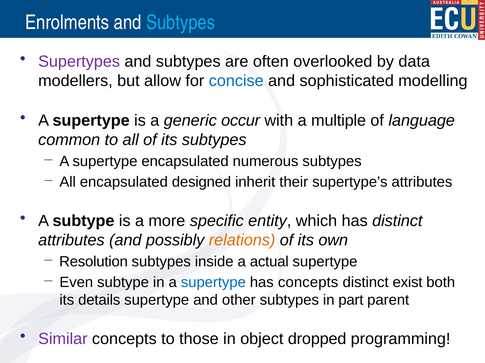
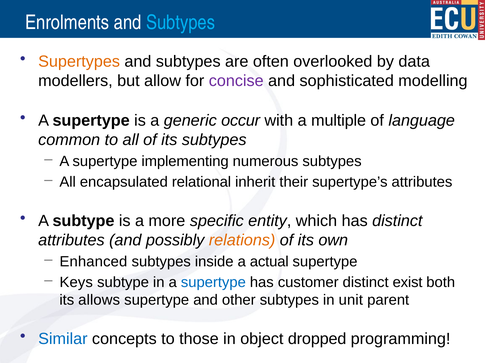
Supertypes colour: purple -> orange
concise colour: blue -> purple
supertype encapsulated: encapsulated -> implementing
designed: designed -> relational
Resolution: Resolution -> Enhanced
Even: Even -> Keys
has concepts: concepts -> customer
details: details -> allows
part: part -> unit
Similar colour: purple -> blue
